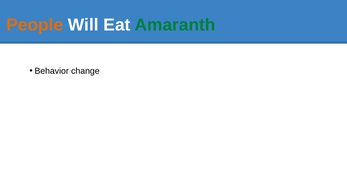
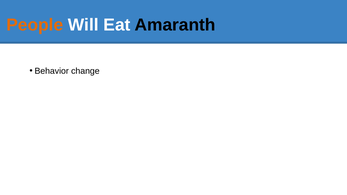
Amaranth colour: green -> black
